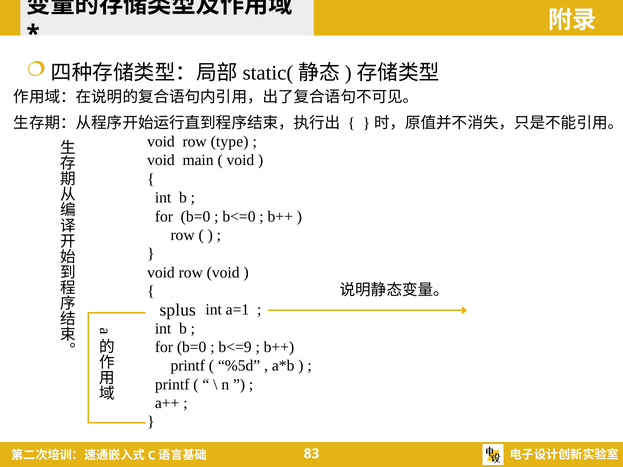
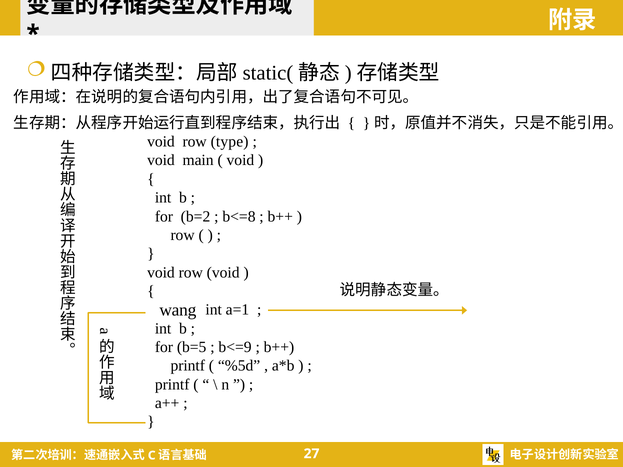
b=0 at (196, 216): b=0 -> b=2
b<=0: b<=0 -> b<=8
splus: splus -> wang
b=0 at (192, 347): b=0 -> b=5
83: 83 -> 27
